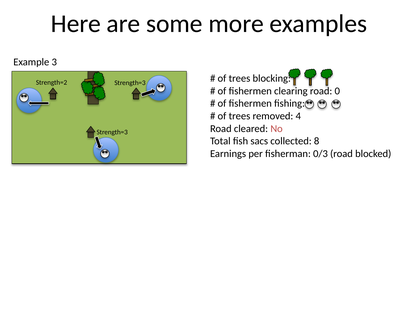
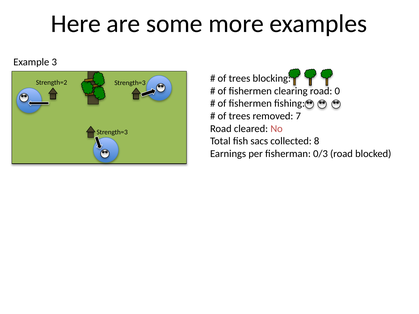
4: 4 -> 7
